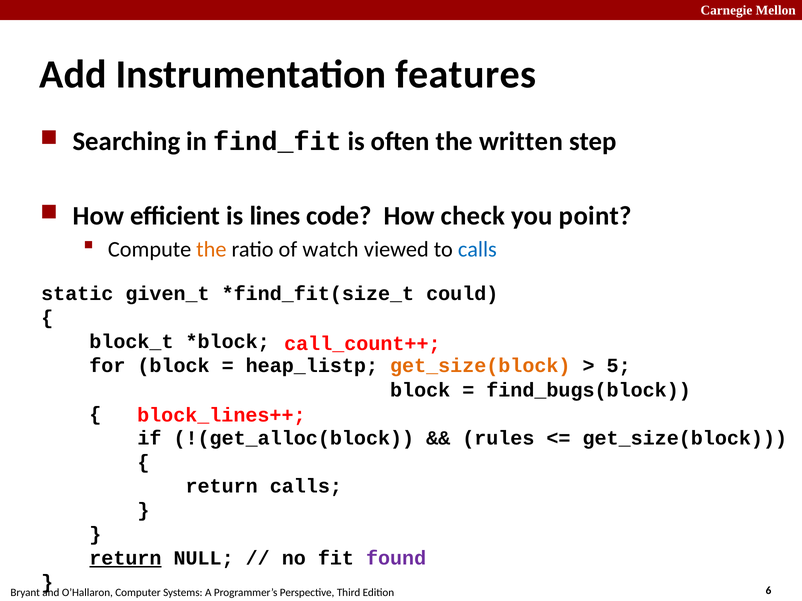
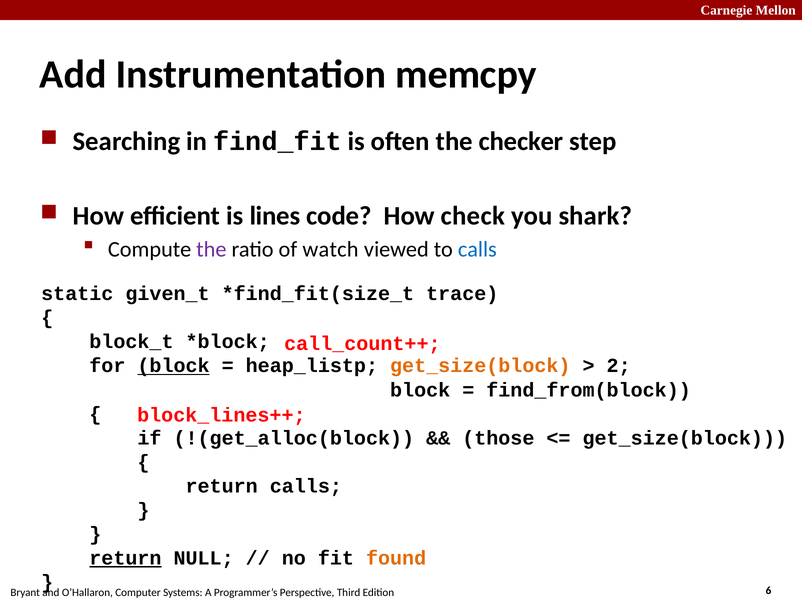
features: features -> memcpy
written: written -> checker
point: point -> shark
the at (211, 250) colour: orange -> purple
could: could -> trace
block at (174, 366) underline: none -> present
5: 5 -> 2
find_bugs(block: find_bugs(block -> find_from(block
rules: rules -> those
found colour: purple -> orange
